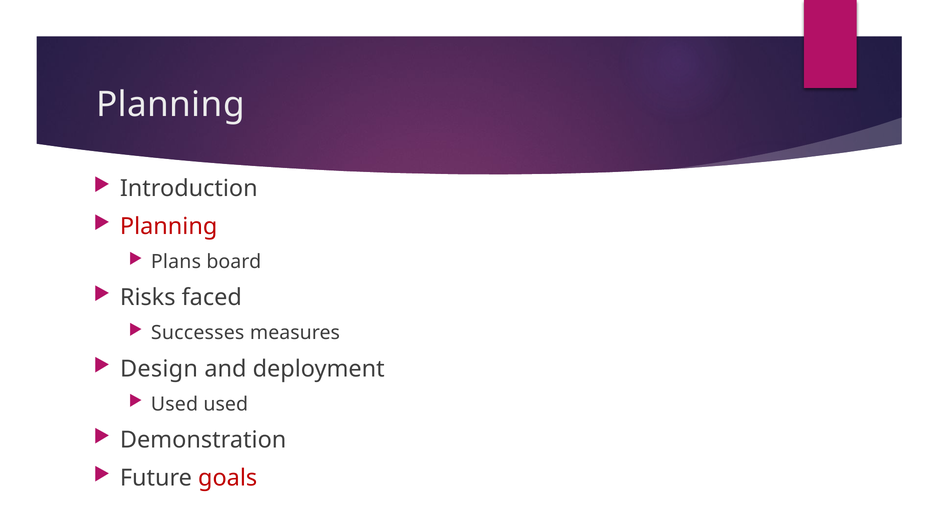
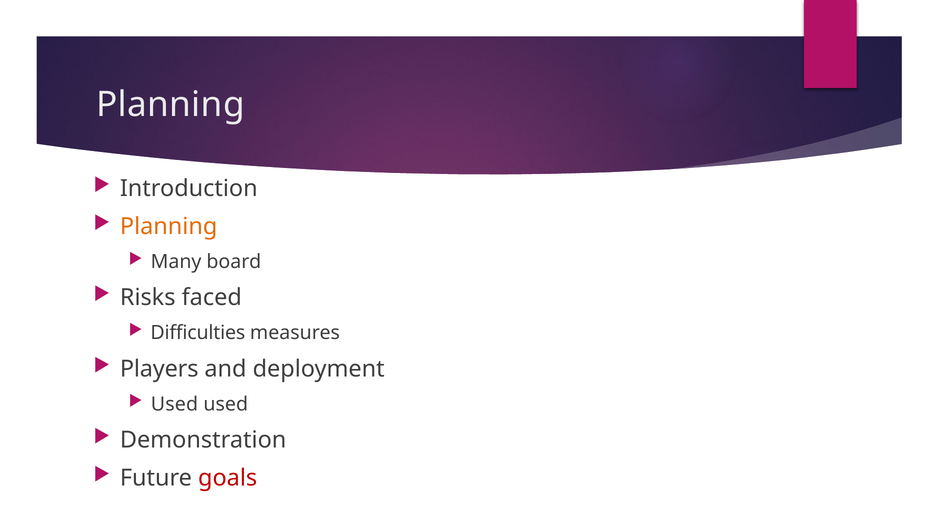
Planning at (169, 227) colour: red -> orange
Plans: Plans -> Many
Successes: Successes -> Difficulties
Design: Design -> Players
